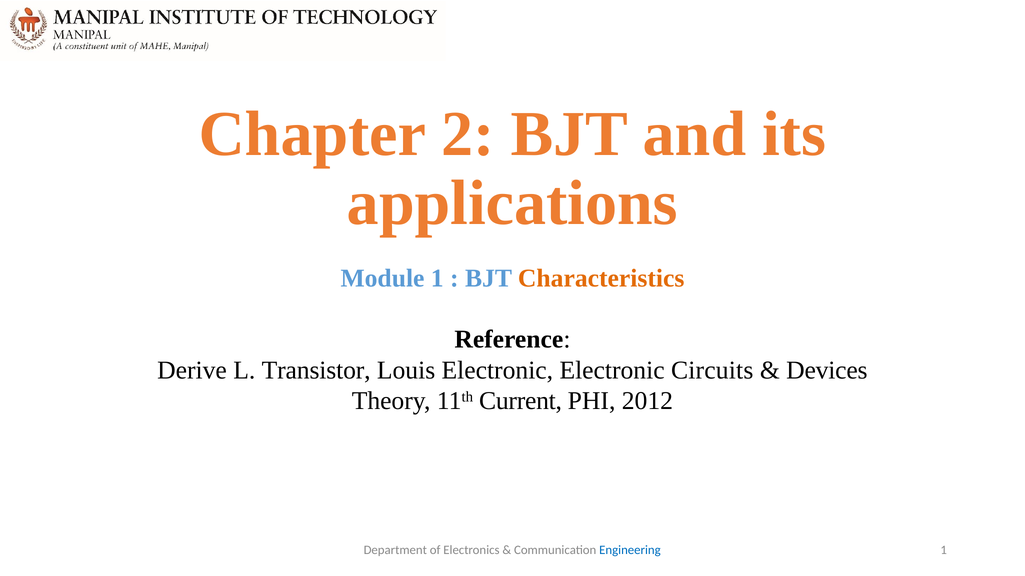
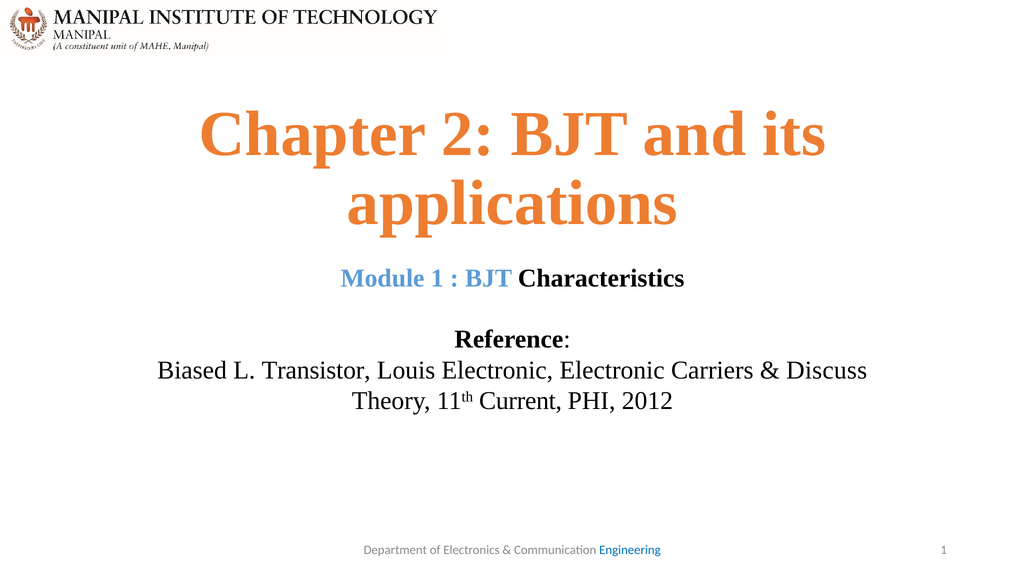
Characteristics colour: orange -> black
Derive: Derive -> Biased
Circuits: Circuits -> Carriers
Devices: Devices -> Discuss
